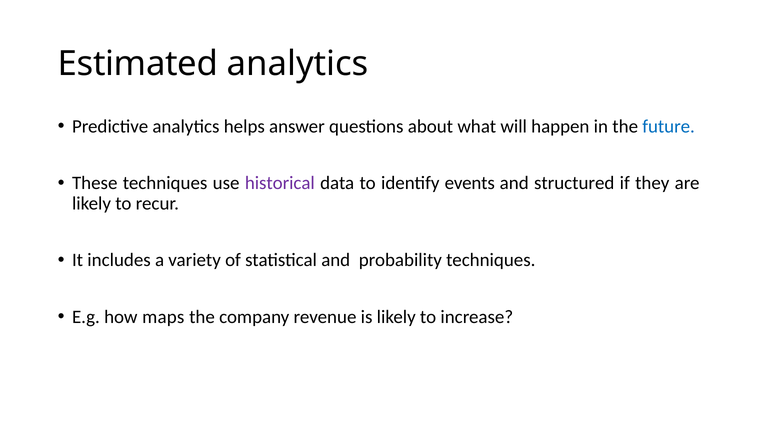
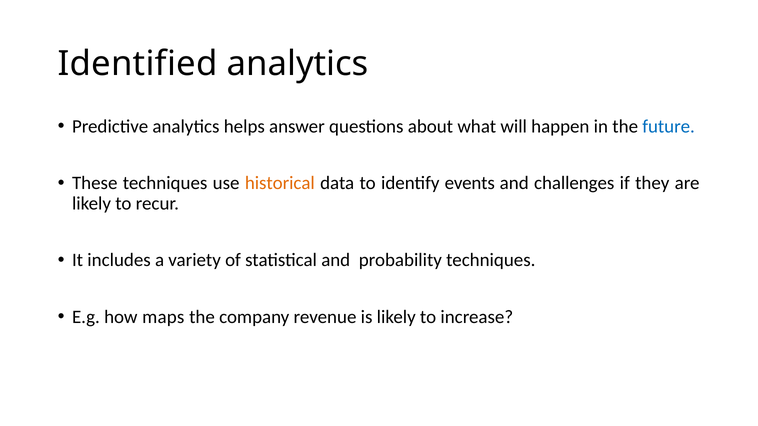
Estimated: Estimated -> Identified
historical colour: purple -> orange
structured: structured -> challenges
